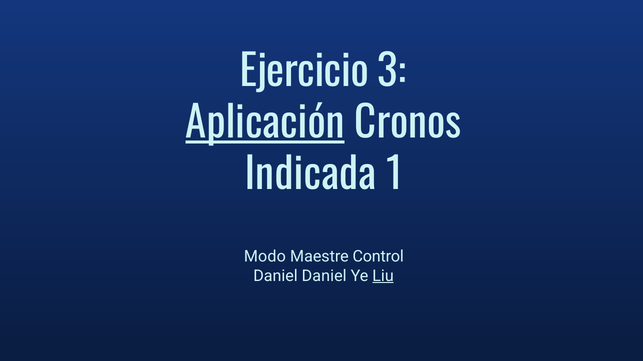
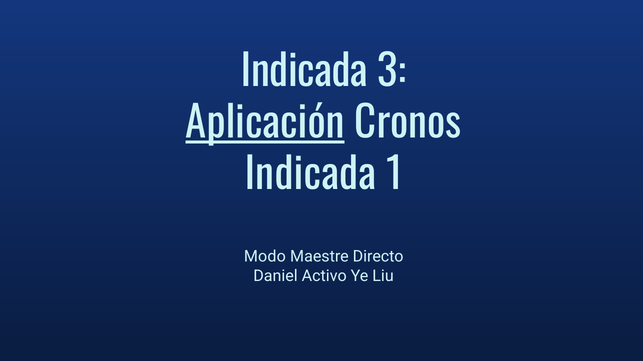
Ejercicio at (304, 72): Ejercicio -> Indicada
Control: Control -> Directo
Daniel Daniel: Daniel -> Activo
Liu underline: present -> none
